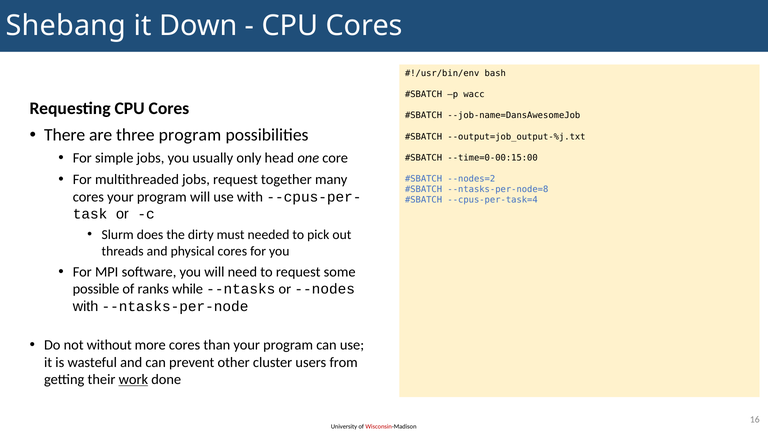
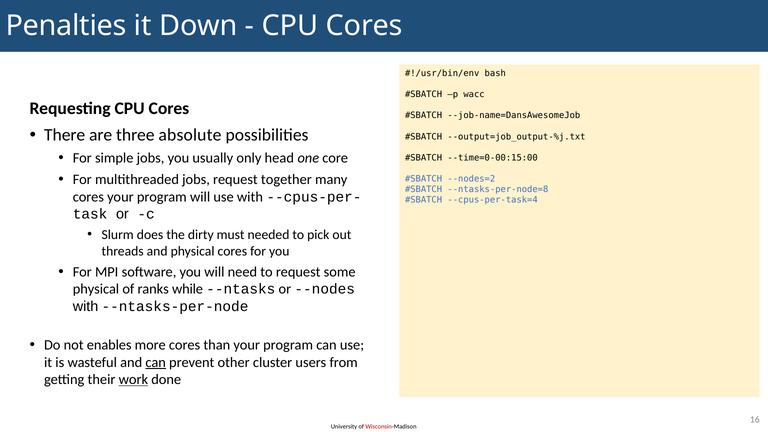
Shebang: Shebang -> Penalties
three program: program -> absolute
possible at (96, 289): possible -> physical
without: without -> enables
can at (156, 362) underline: none -> present
